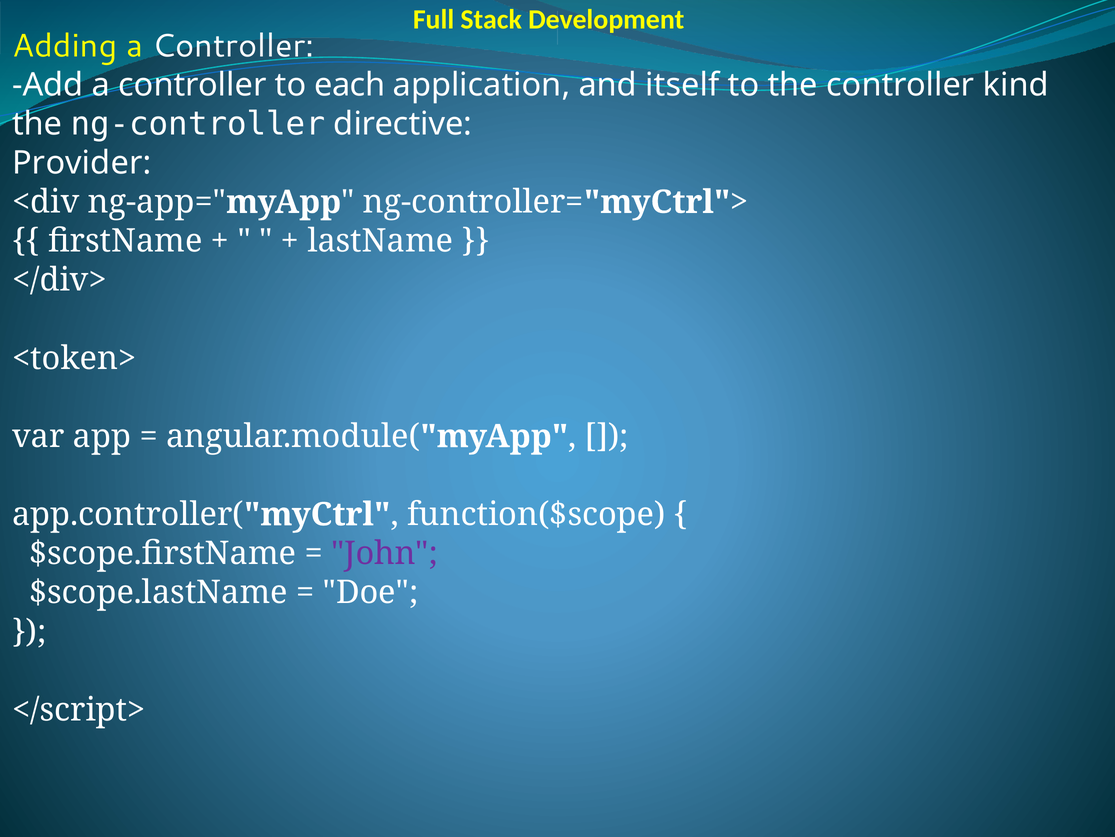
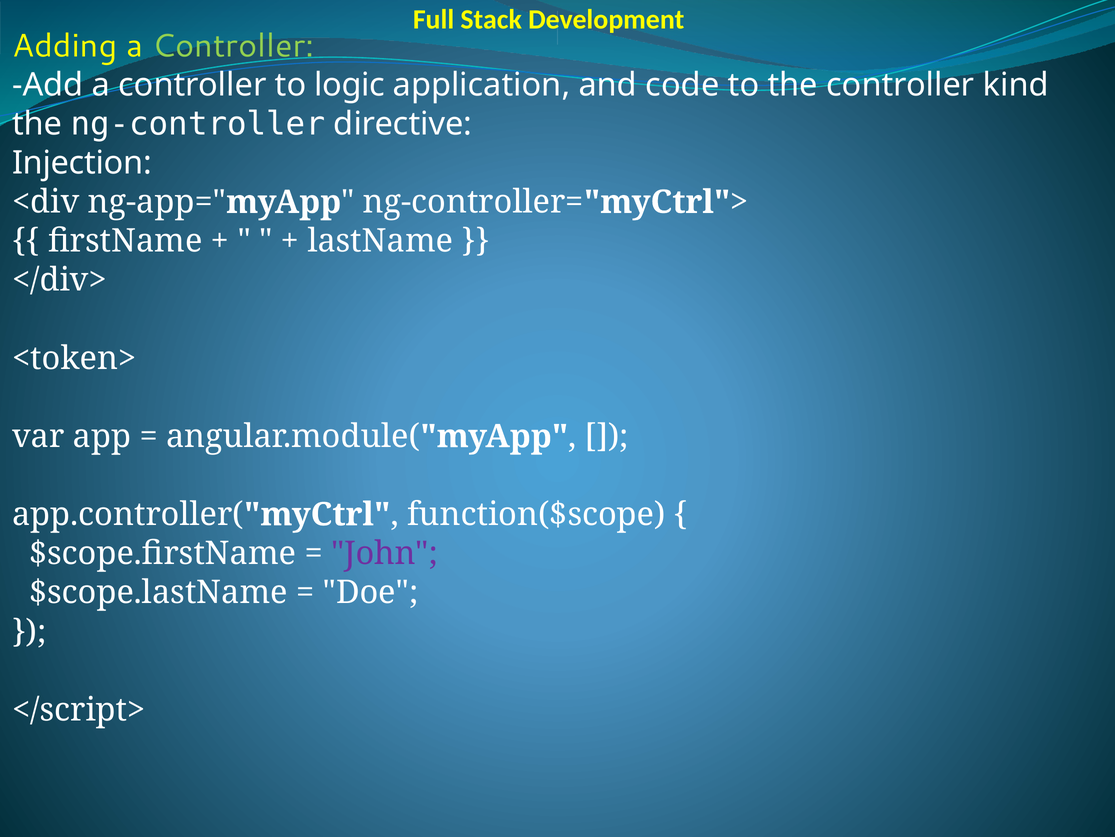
Controller at (233, 46) colour: white -> light green
each: each -> logic
itself: itself -> code
Provider: Provider -> Injection
